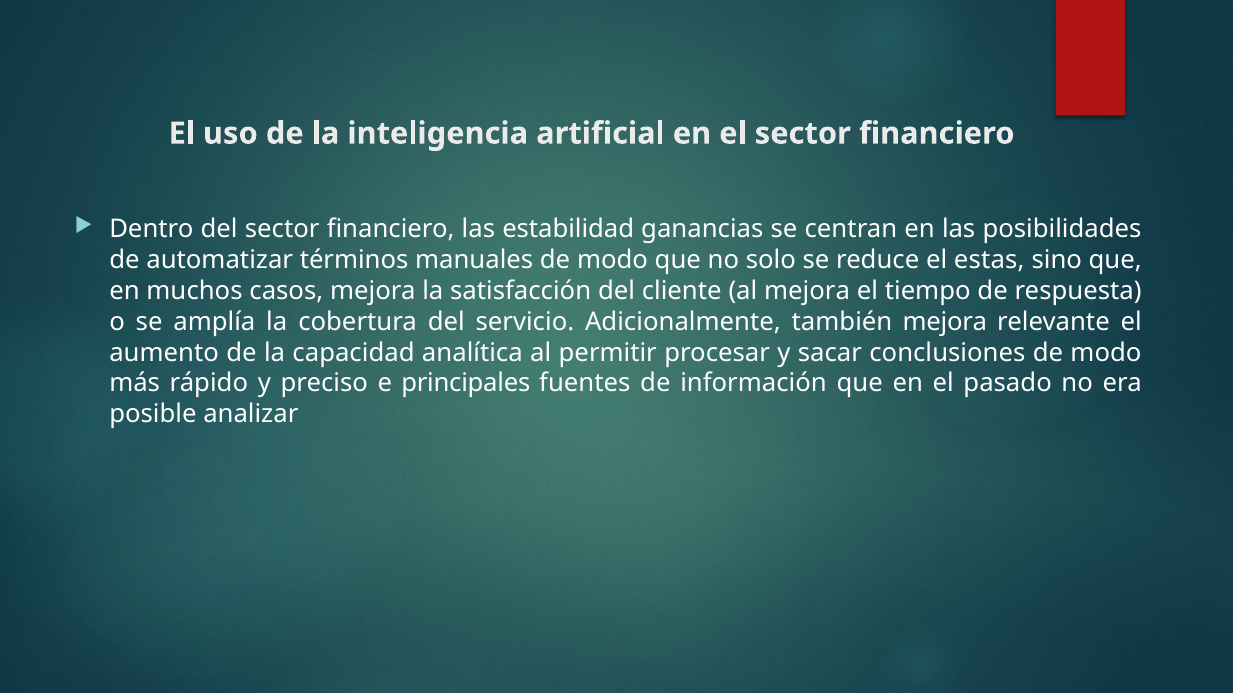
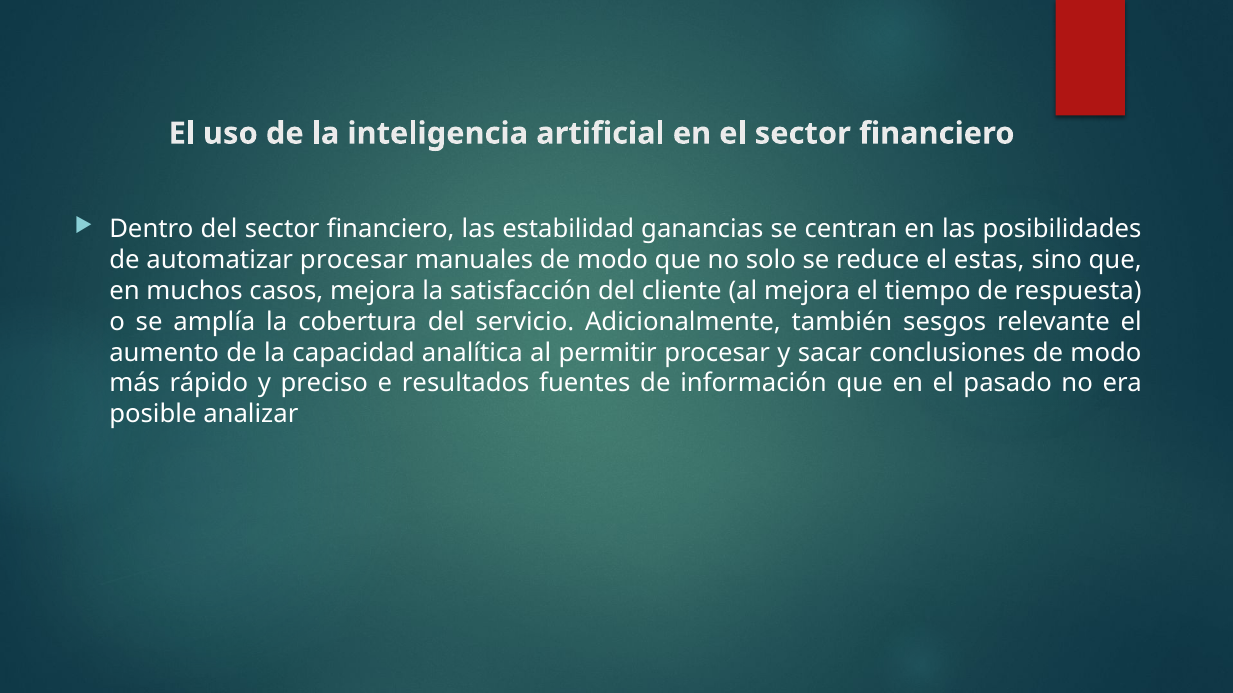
automatizar términos: términos -> procesar
también mejora: mejora -> sesgos
principales: principales -> resultados
